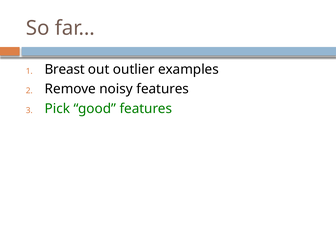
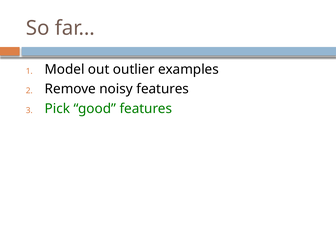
Breast: Breast -> Model
